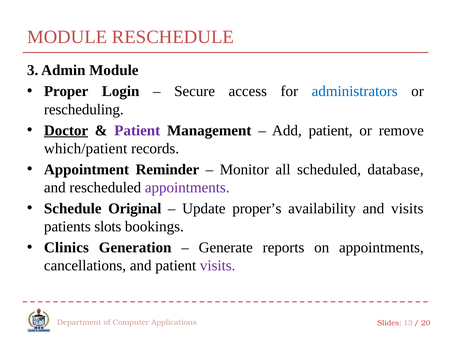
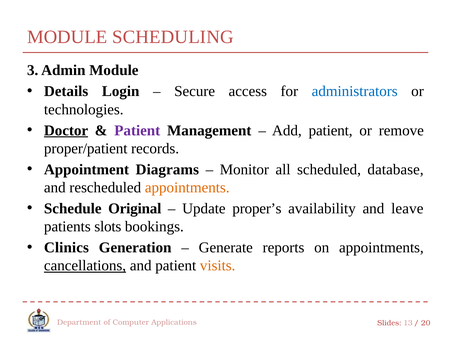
RESCHEDULE: RESCHEDULE -> SCHEDULING
Proper: Proper -> Details
rescheduling: rescheduling -> technologies
which/patient: which/patient -> proper/patient
Reminder: Reminder -> Diagrams
appointments at (187, 188) colour: purple -> orange
and visits: visits -> leave
cancellations underline: none -> present
visits at (218, 266) colour: purple -> orange
